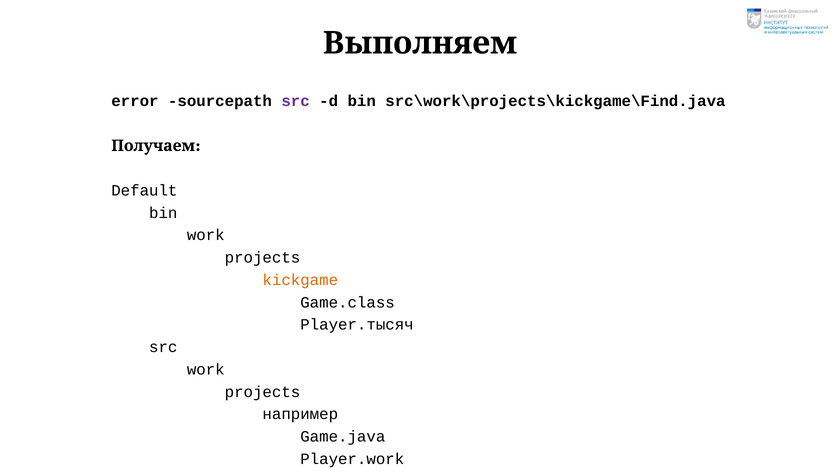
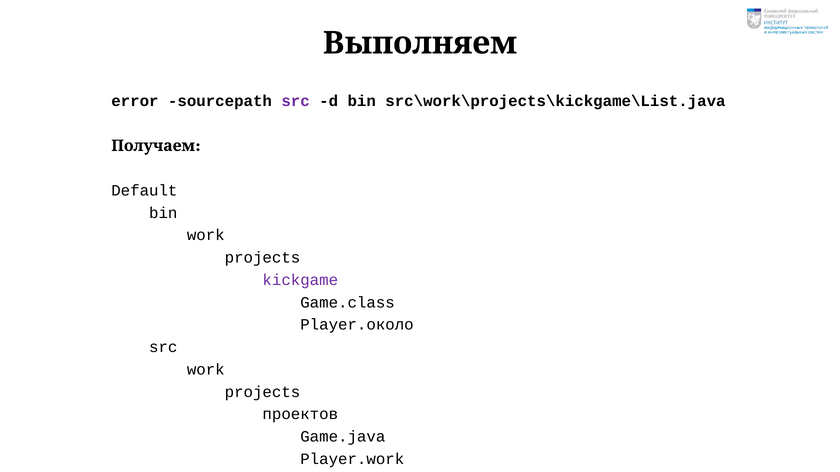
src\work\projects\kickgame\Find.java: src\work\projects\kickgame\Find.java -> src\work\projects\kickgame\List.java
kickgame colour: orange -> purple
Player.тысяч: Player.тысяч -> Player.около
например: например -> проектов
